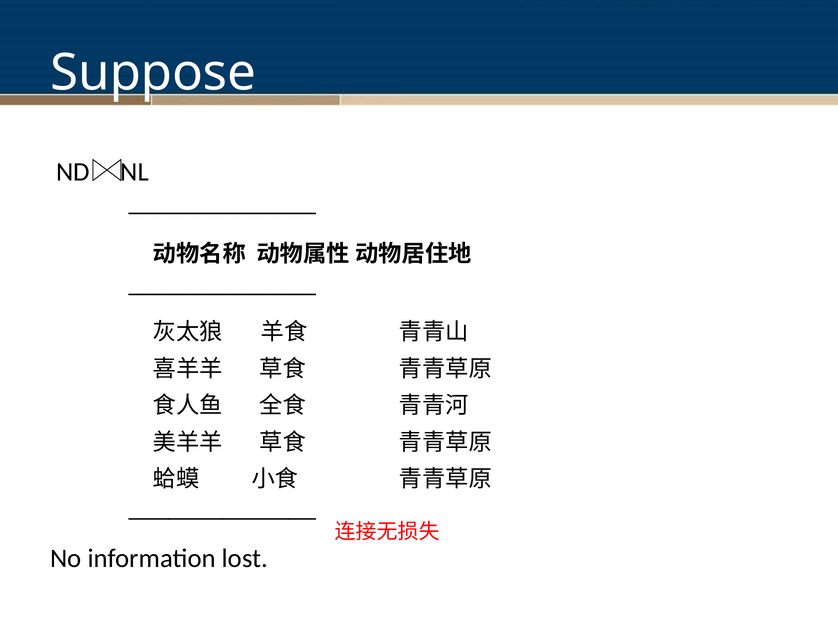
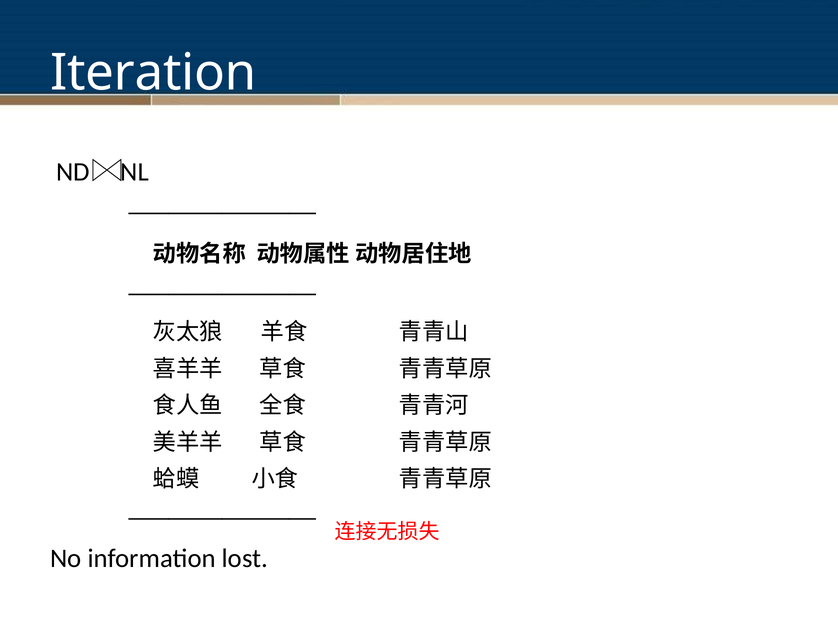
Suppose: Suppose -> Iteration
